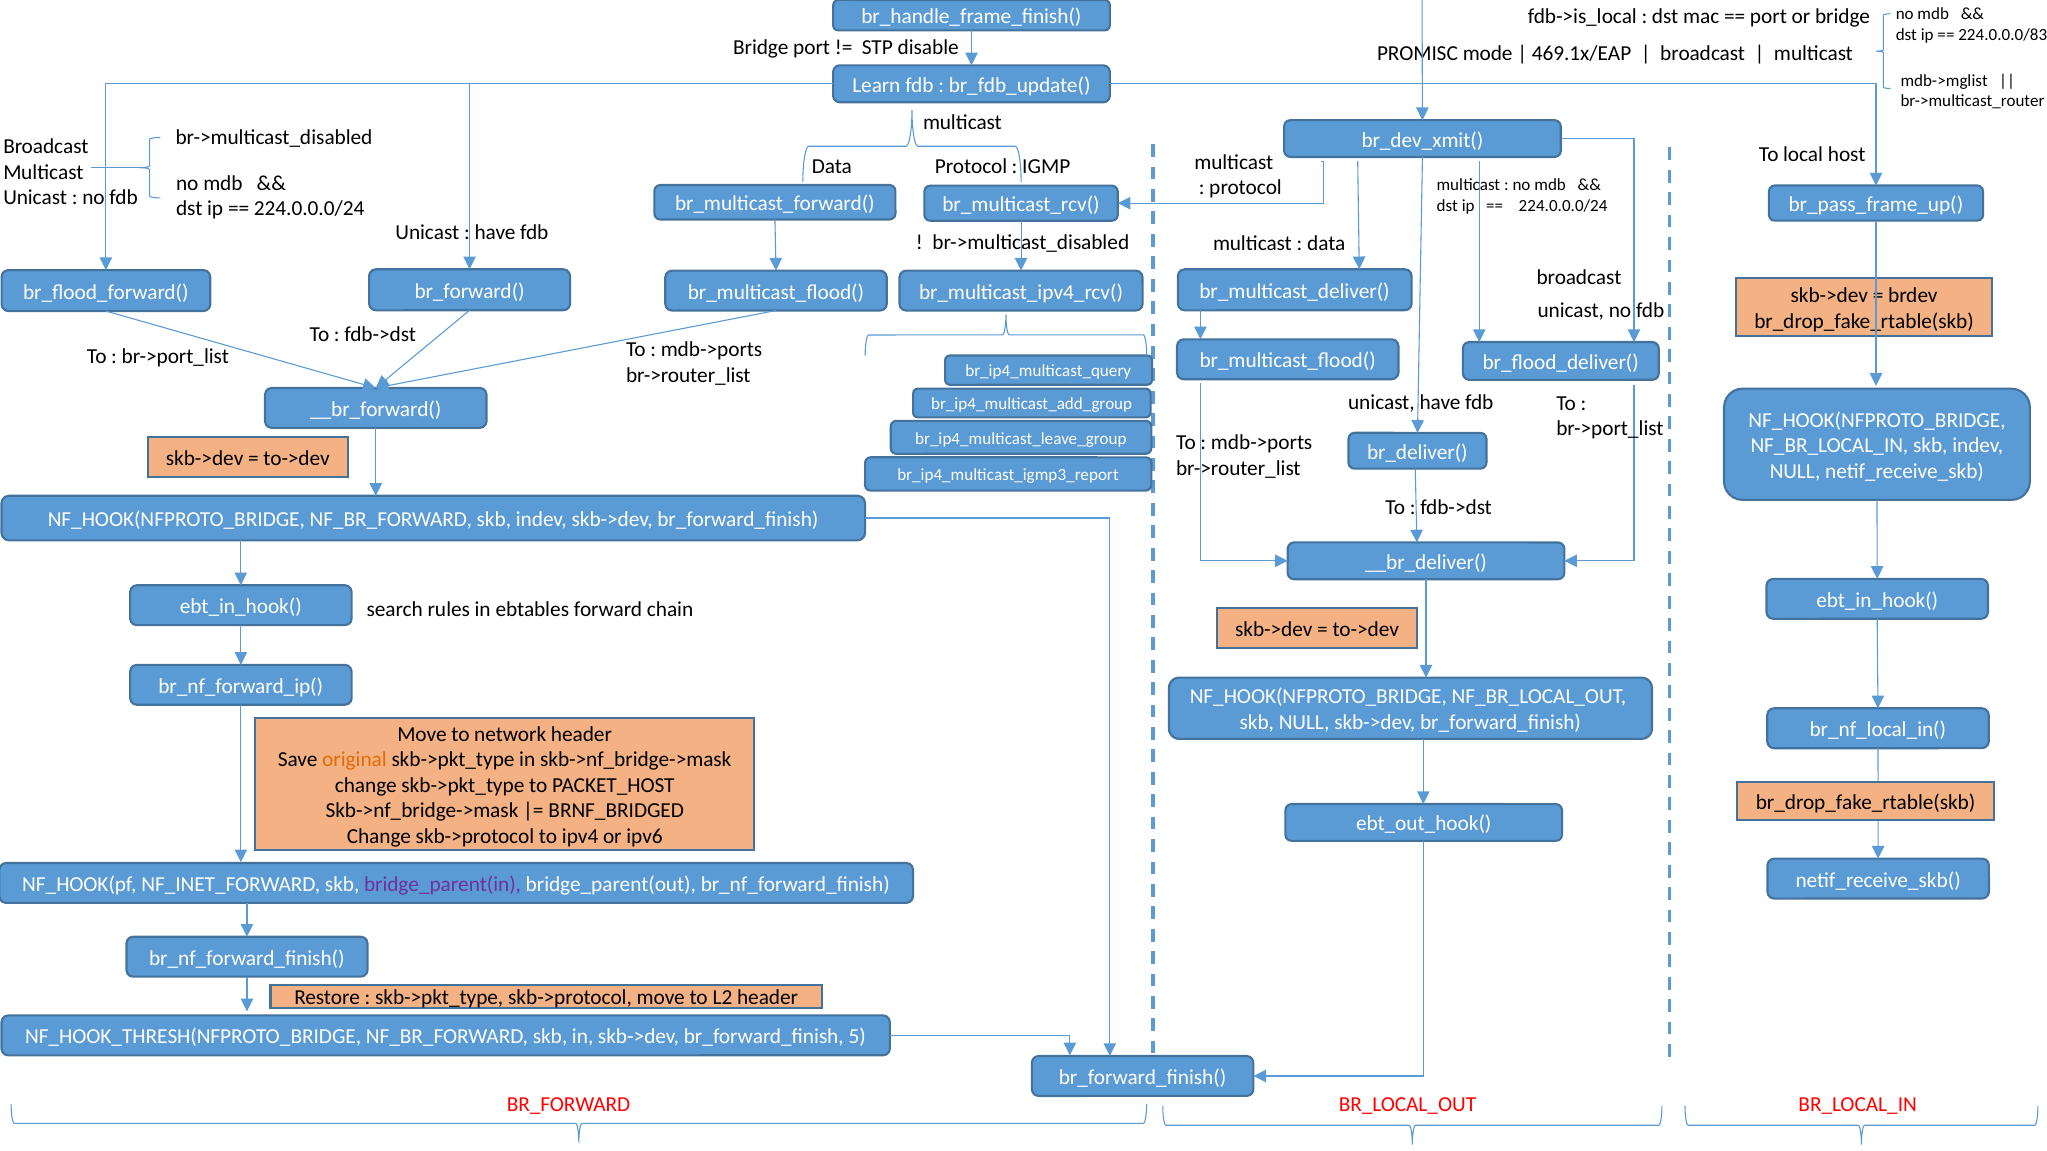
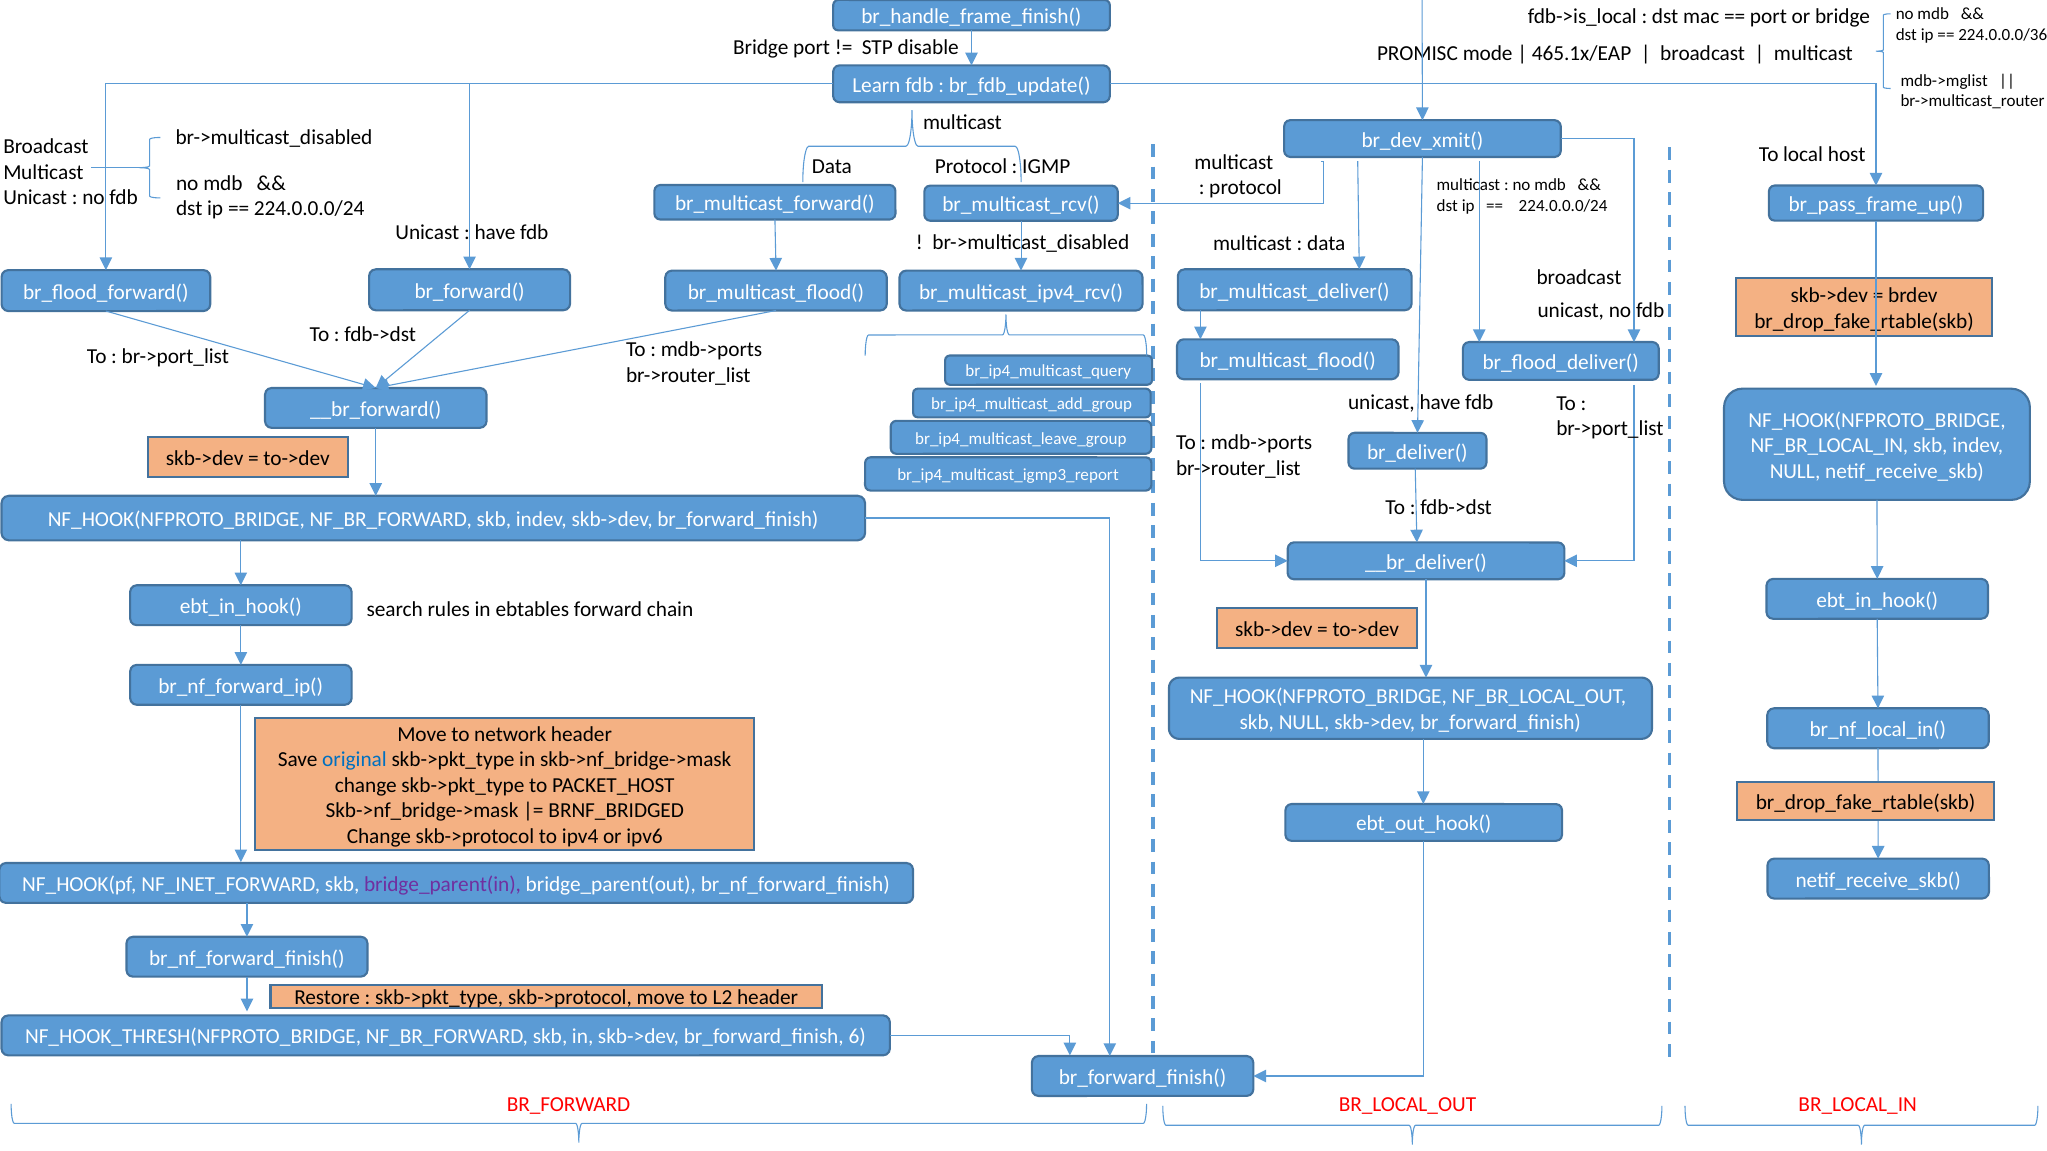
224.0.0.0/83: 224.0.0.0/83 -> 224.0.0.0/36
469.1x/EAP: 469.1x/EAP -> 465.1x/EAP
original colour: orange -> blue
5: 5 -> 6
